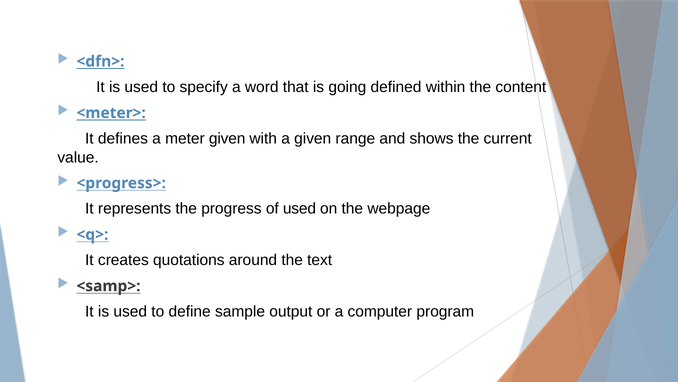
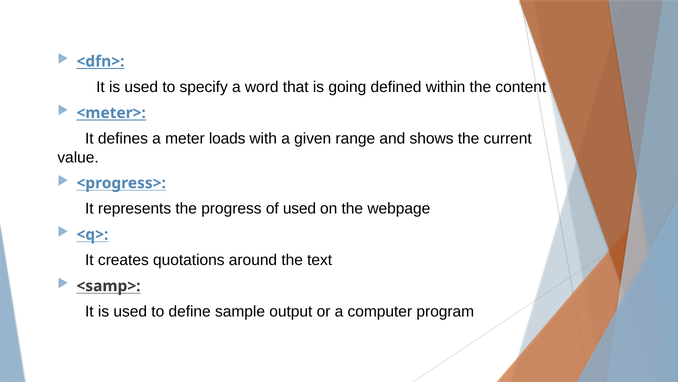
meter given: given -> loads
